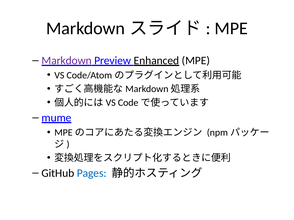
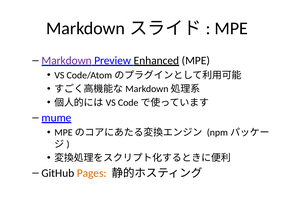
Pages colour: blue -> orange
